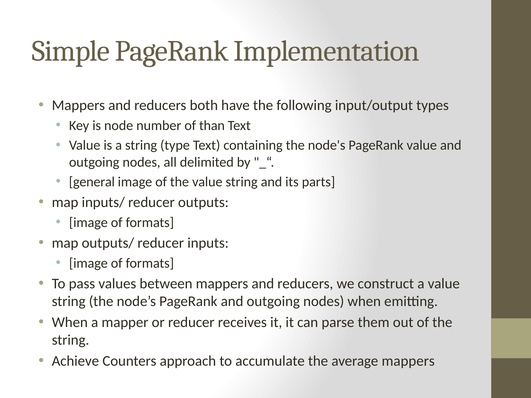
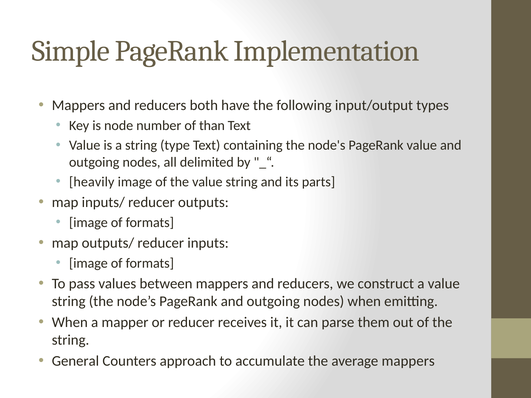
general: general -> heavily
Achieve: Achieve -> General
